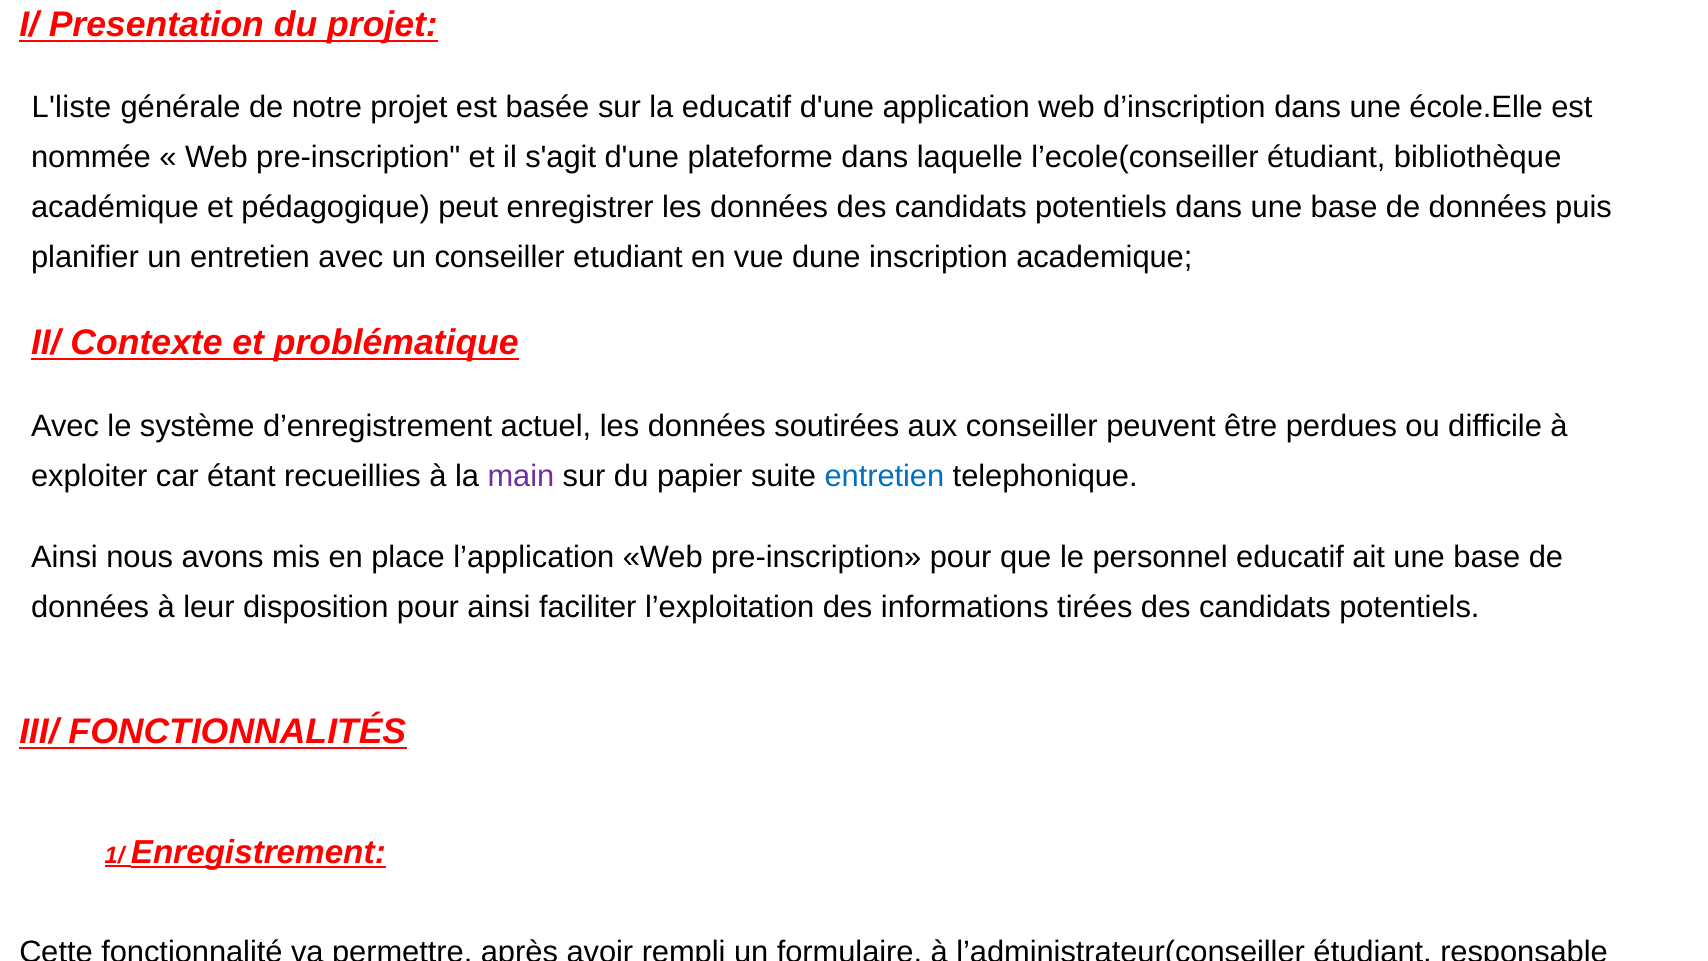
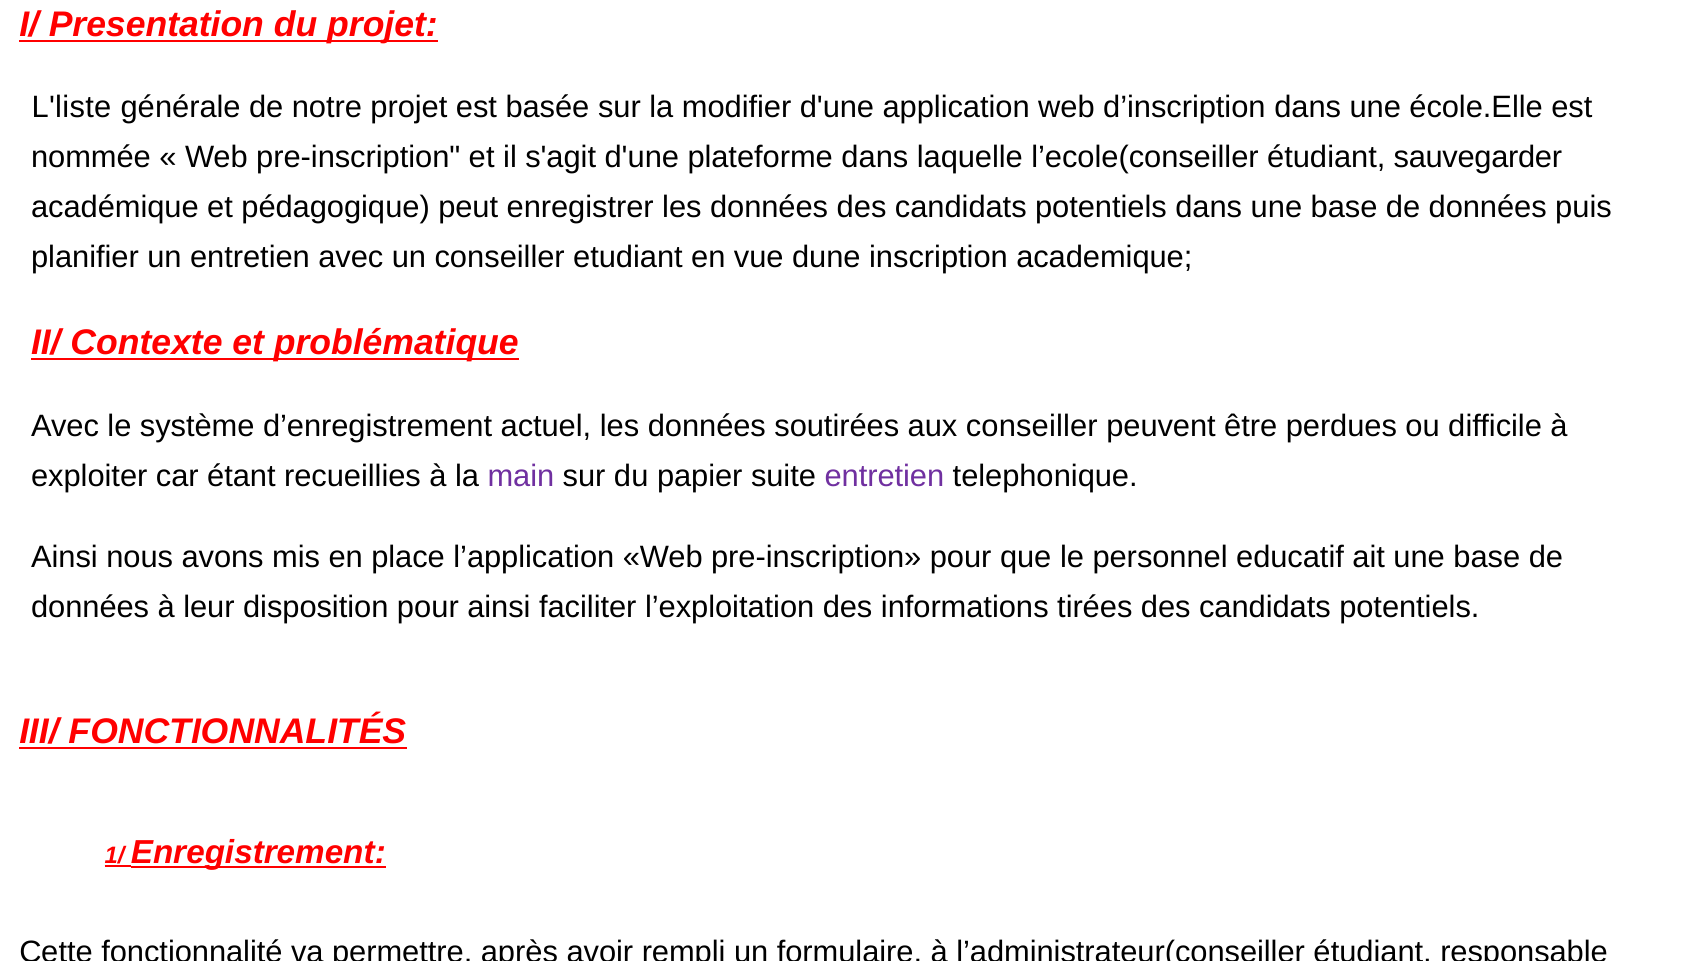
la educatif: educatif -> modifier
étudiant bibliothèque: bibliothèque -> sauvegarder
entretien at (884, 476) colour: blue -> purple
